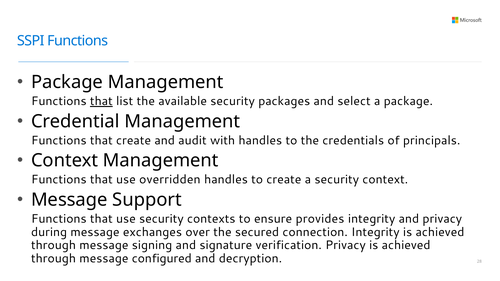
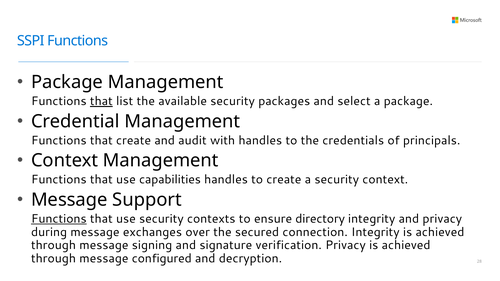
overridden: overridden -> capabilities
Functions at (59, 219) underline: none -> present
provides: provides -> directory
